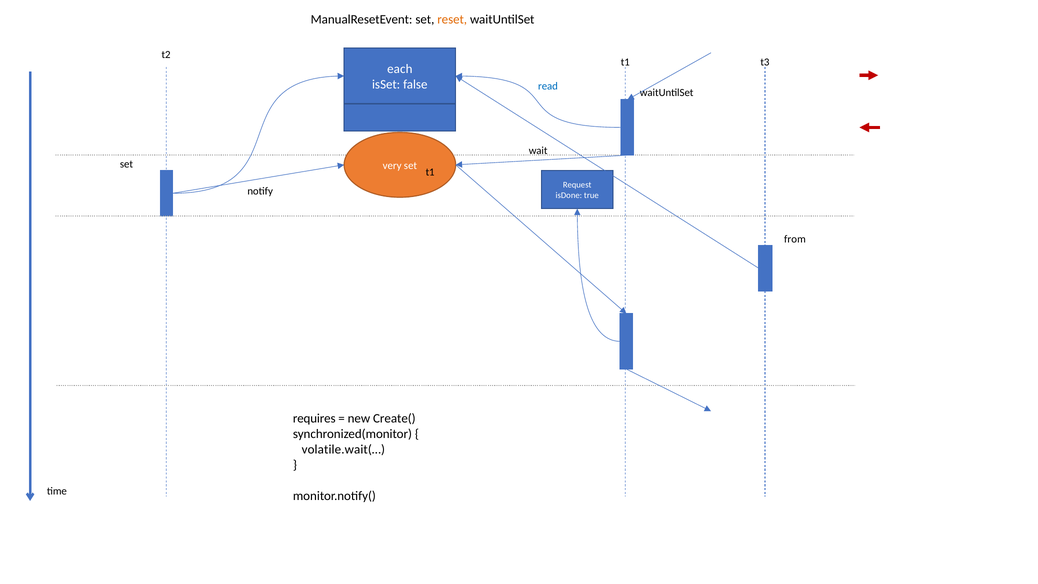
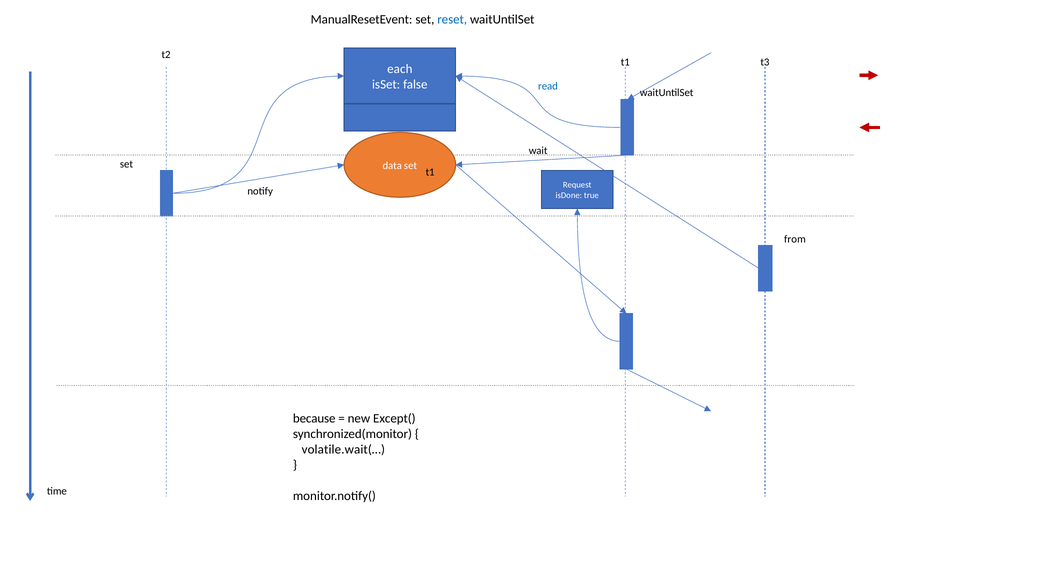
reset colour: orange -> blue
very: very -> data
requires: requires -> because
Create(: Create( -> Except(
